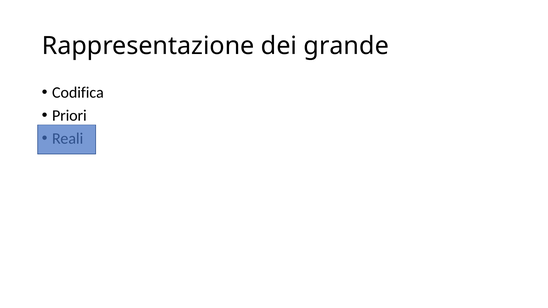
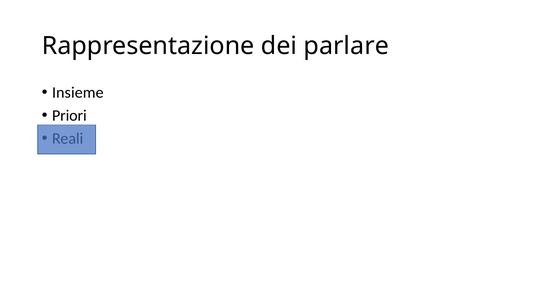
grande: grande -> parlare
Codifica: Codifica -> Insieme
